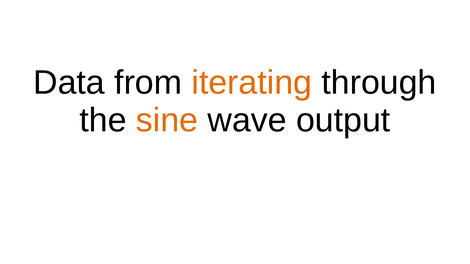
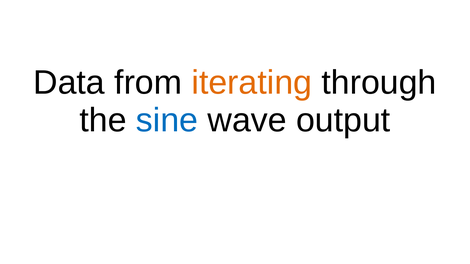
sine colour: orange -> blue
